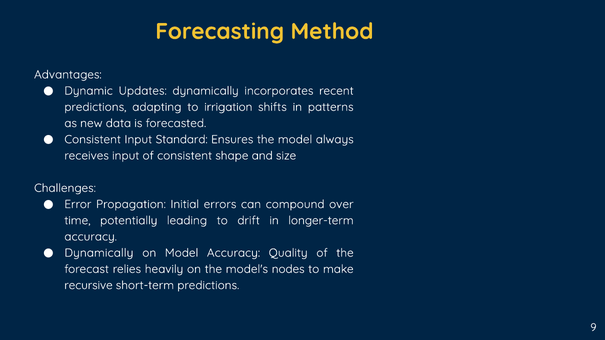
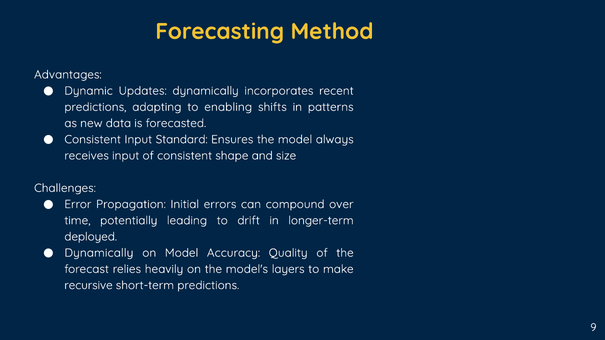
irrigation: irrigation -> enabling
accuracy at (91, 237): accuracy -> deployed
nodes: nodes -> layers
